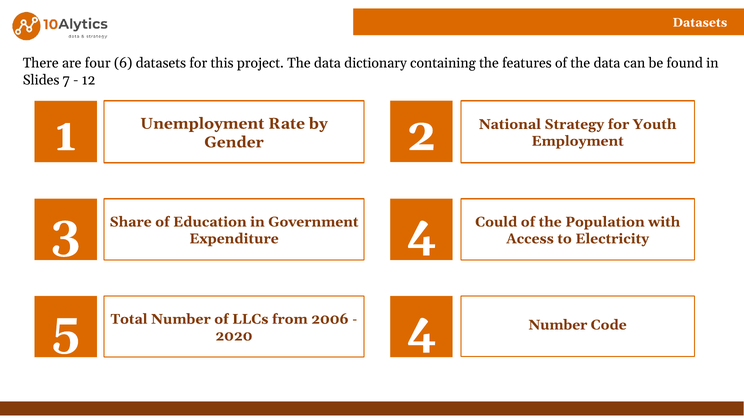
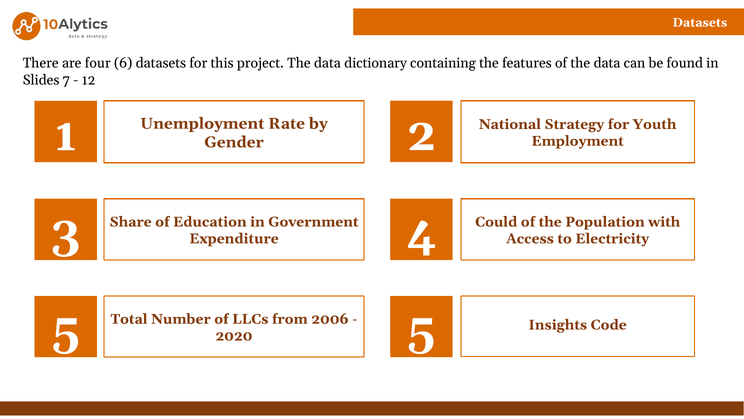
5 4: 4 -> 5
Number at (558, 324): Number -> Insights
